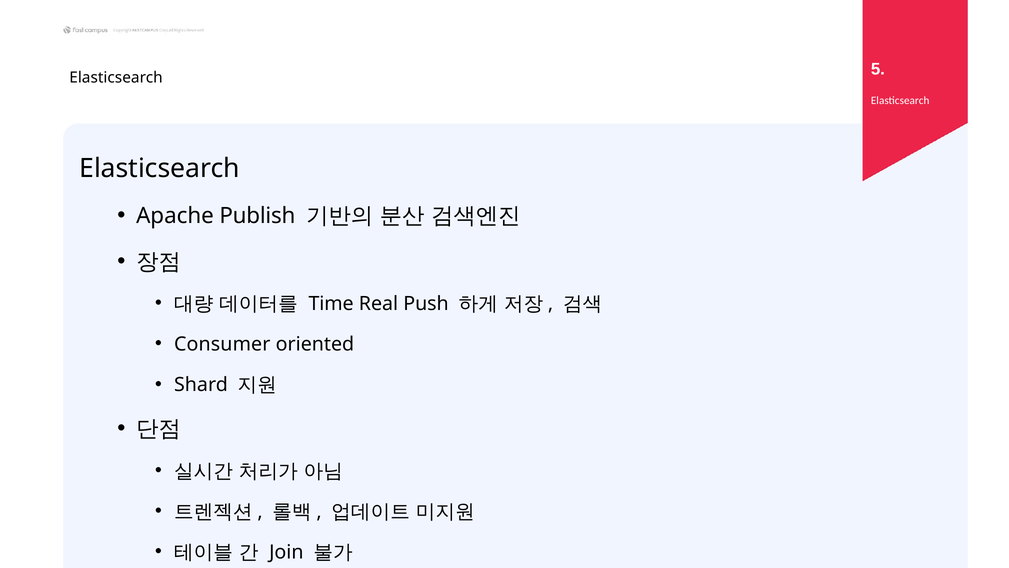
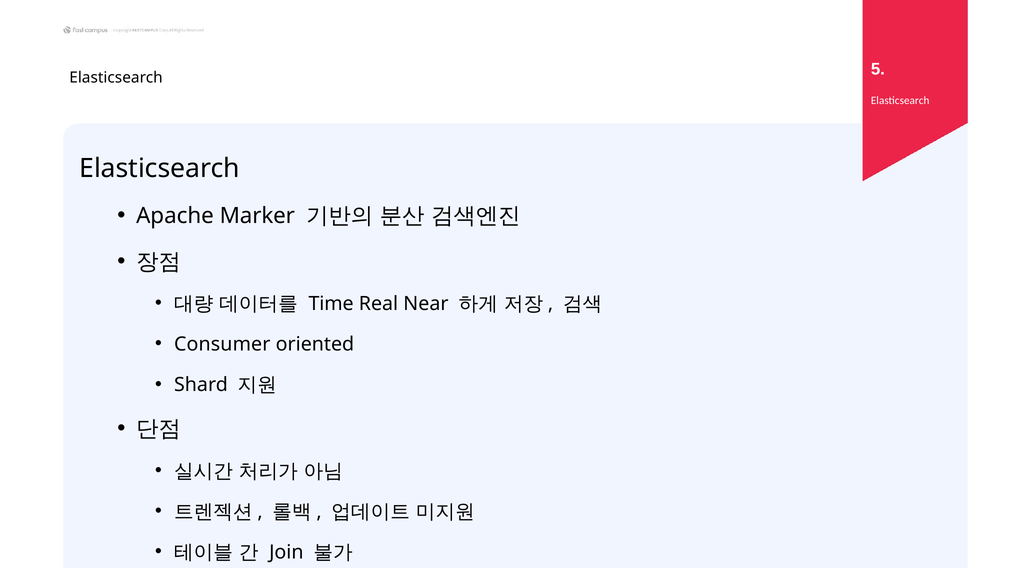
Publish: Publish -> Marker
Push: Push -> Near
